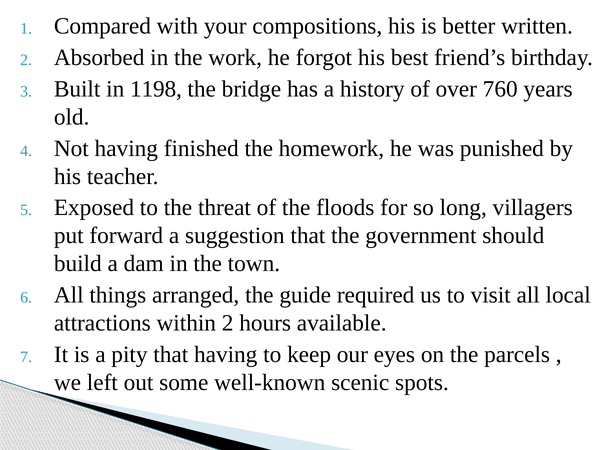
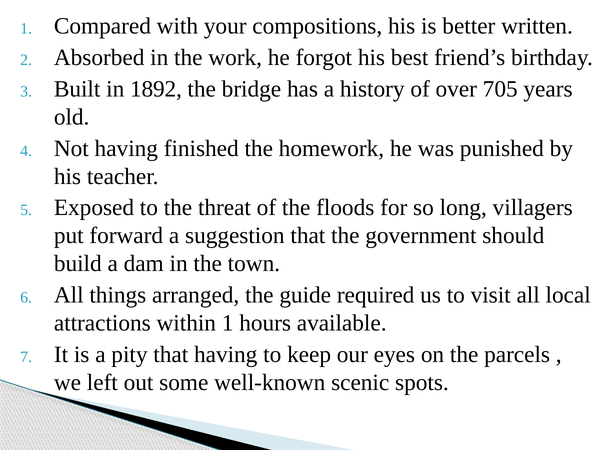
1198: 1198 -> 1892
760: 760 -> 705
within 2: 2 -> 1
